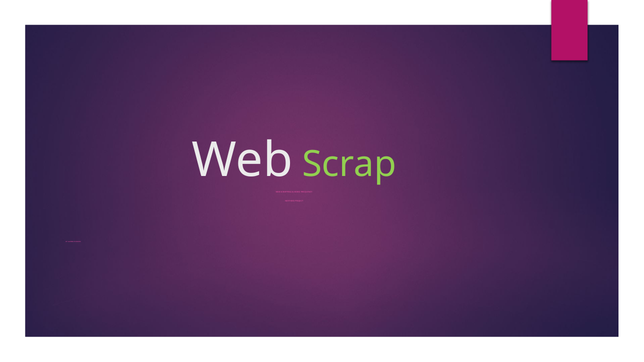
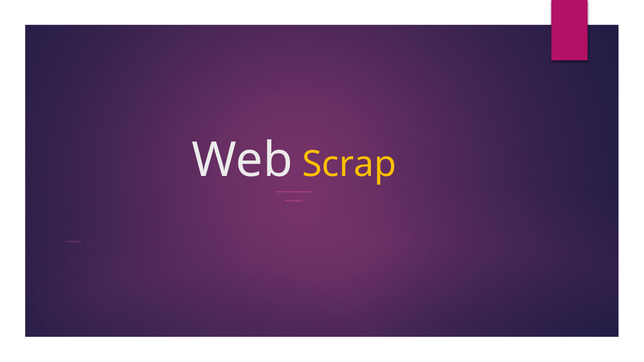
Scrap colour: light green -> yellow
